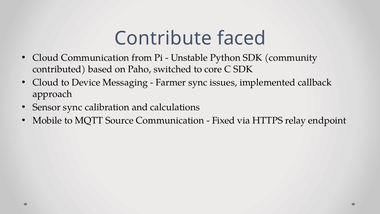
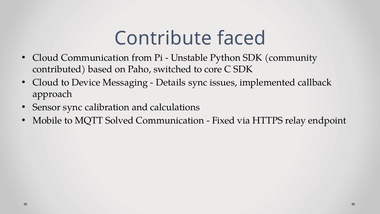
Farmer: Farmer -> Details
Source: Source -> Solved
